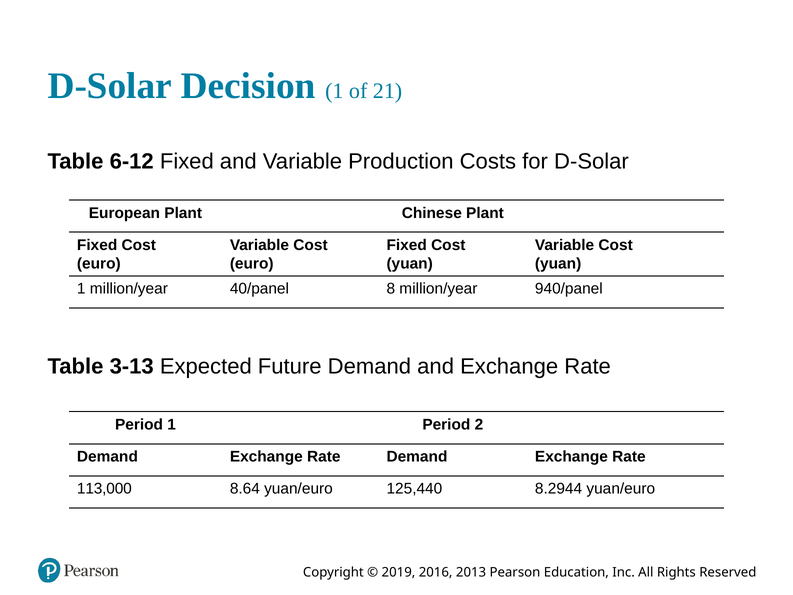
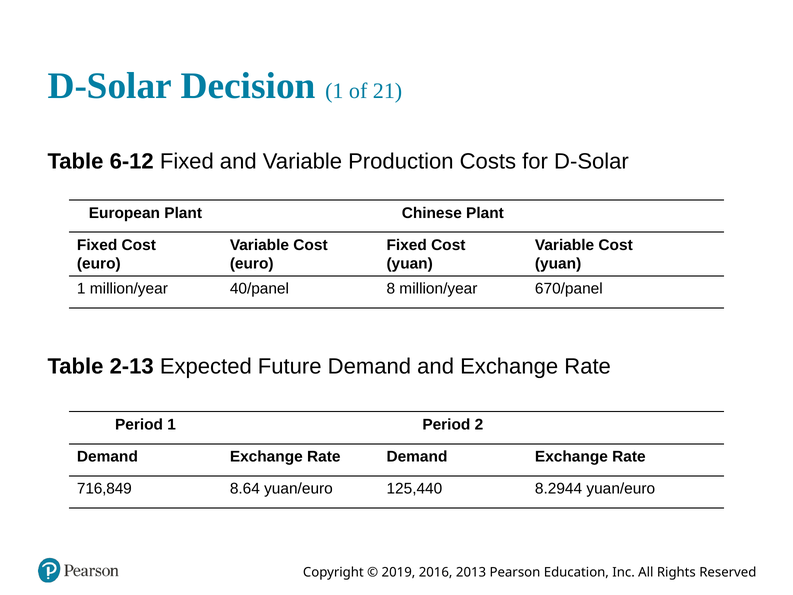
940/panel: 940/panel -> 670/panel
3-13: 3-13 -> 2-13
113,000: 113,000 -> 716,849
